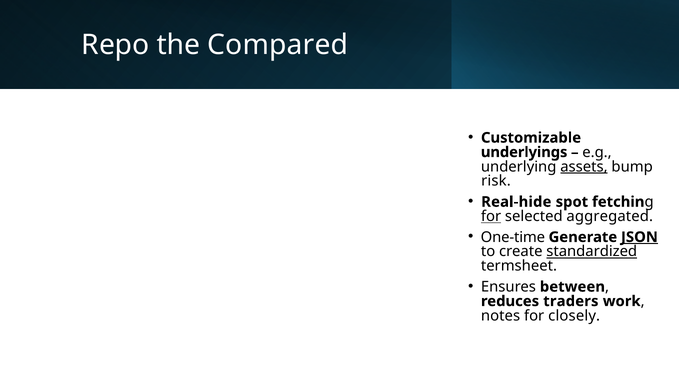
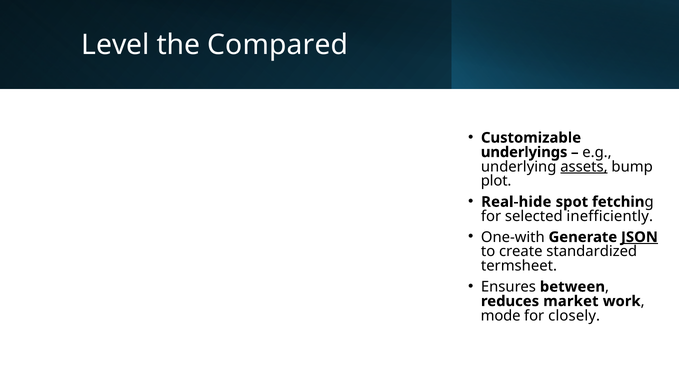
Repo: Repo -> Level
risk: risk -> plot
for at (491, 216) underline: present -> none
aggregated: aggregated -> inefficiently
One-time: One-time -> One-with
standardized underline: present -> none
traders: traders -> market
notes: notes -> mode
